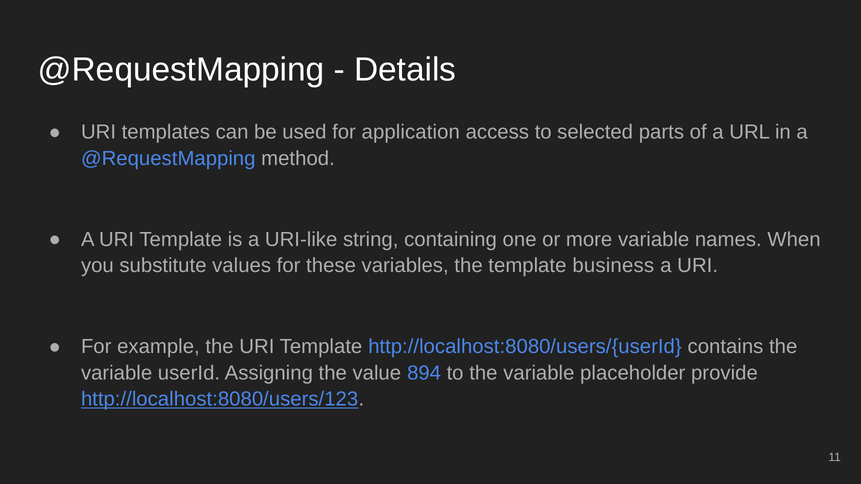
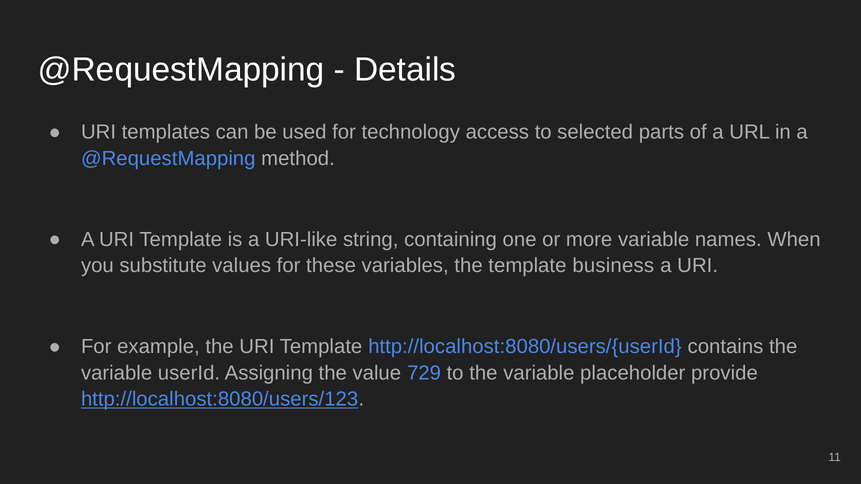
application: application -> technology
894: 894 -> 729
